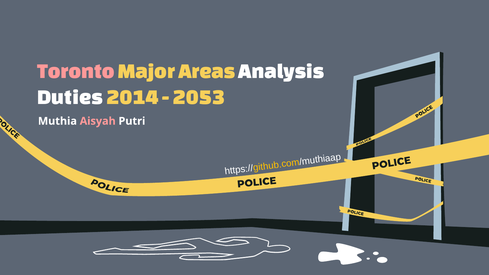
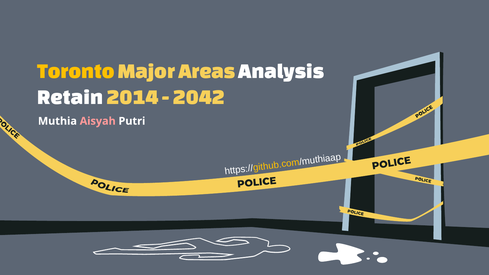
Toronto colour: pink -> yellow
Duties: Duties -> Retain
2053: 2053 -> 2042
